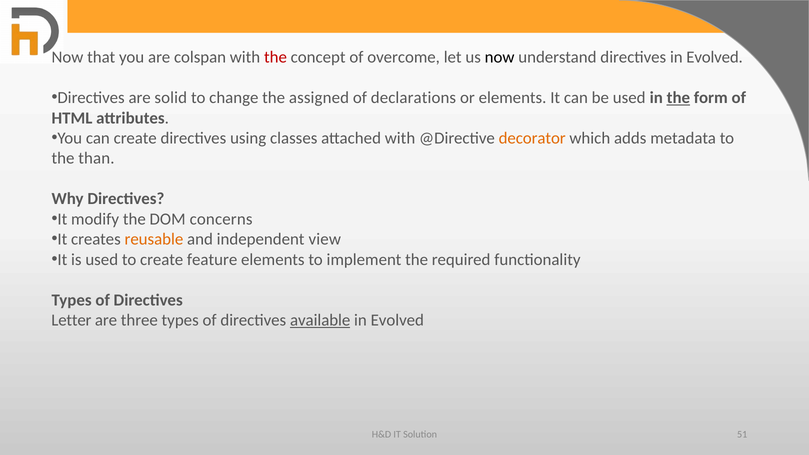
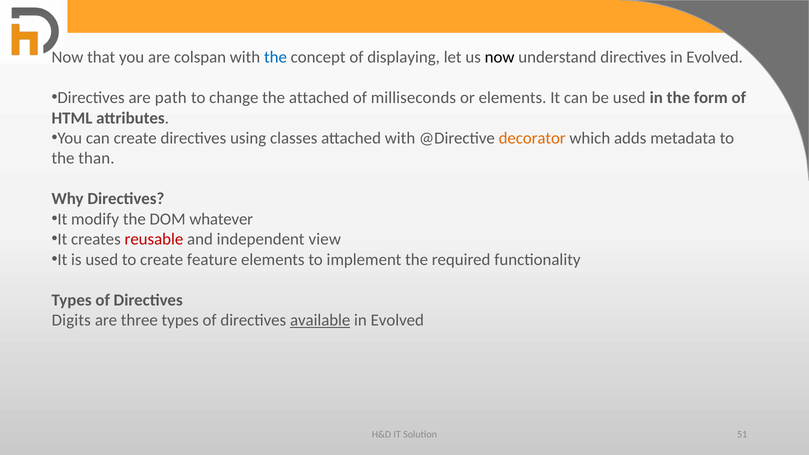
the at (276, 57) colour: red -> blue
overcome: overcome -> displaying
solid: solid -> path
the assigned: assigned -> attached
declarations: declarations -> milliseconds
the at (678, 98) underline: present -> none
concerns: concerns -> whatever
reusable colour: orange -> red
Letter: Letter -> Digits
